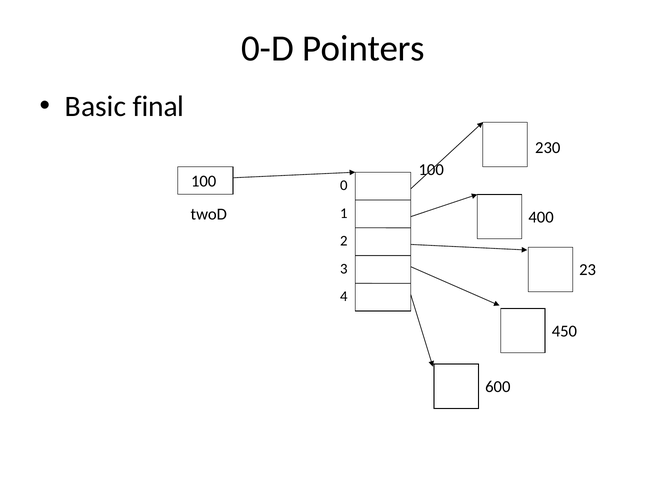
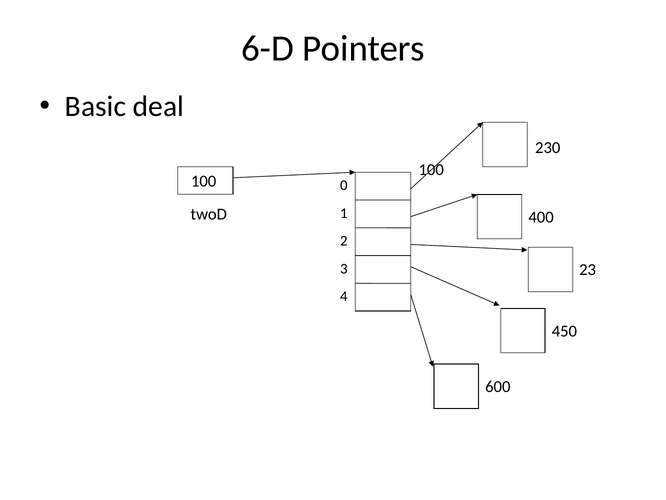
0-D: 0-D -> 6-D
final: final -> deal
